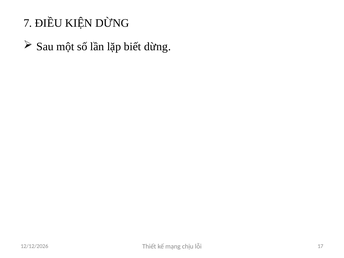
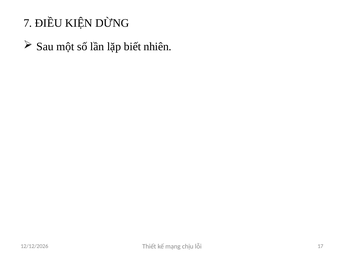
biết dừng: dừng -> nhiên
